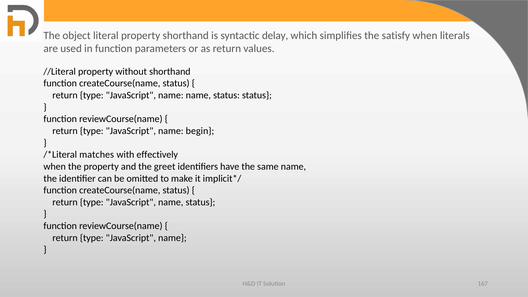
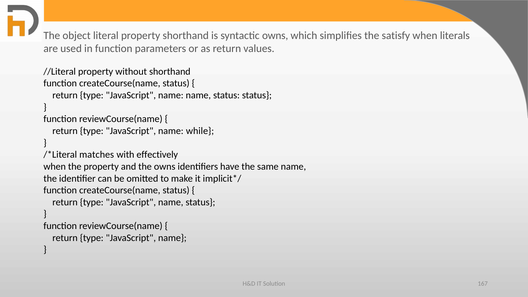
syntactic delay: delay -> owns
begin: begin -> while
the greet: greet -> owns
